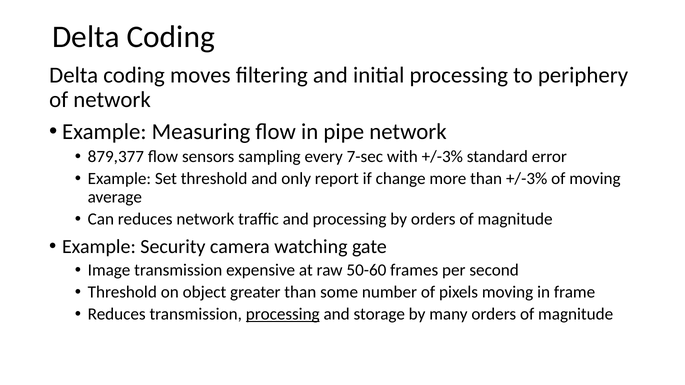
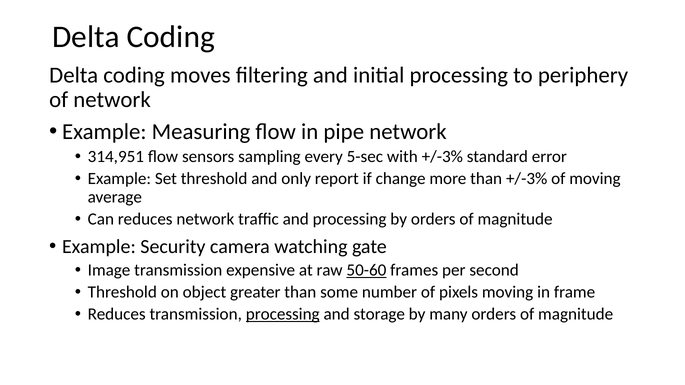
879,377: 879,377 -> 314,951
7-sec: 7-sec -> 5-sec
50-60 underline: none -> present
